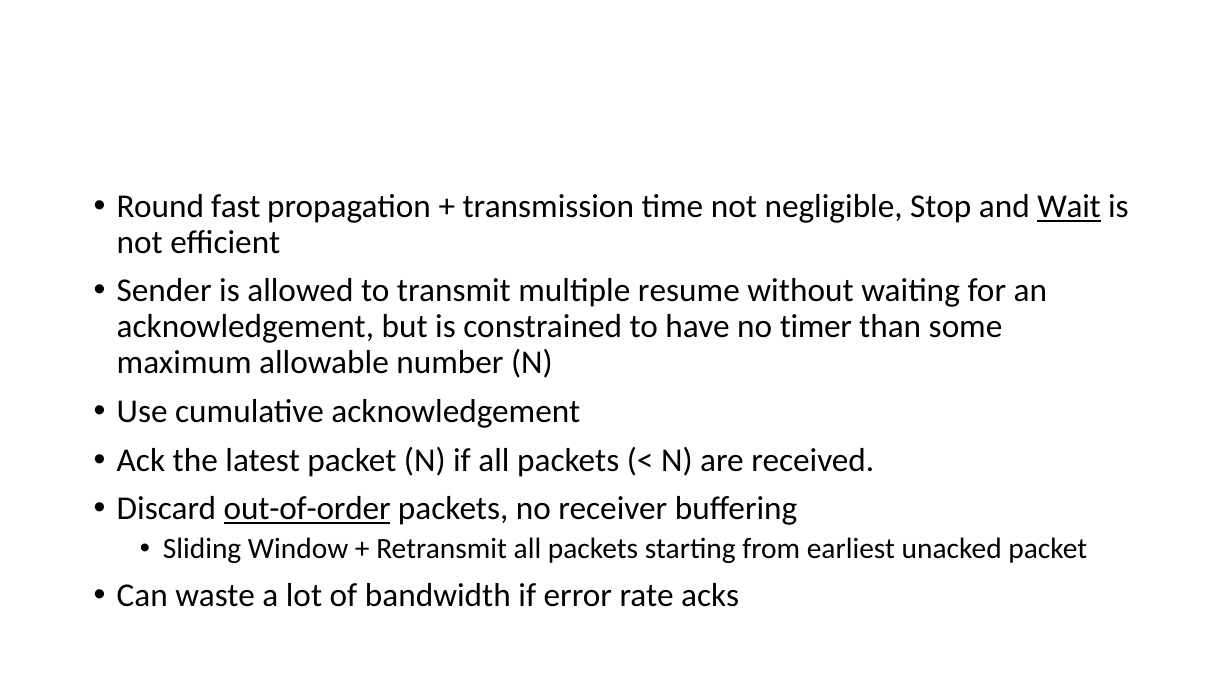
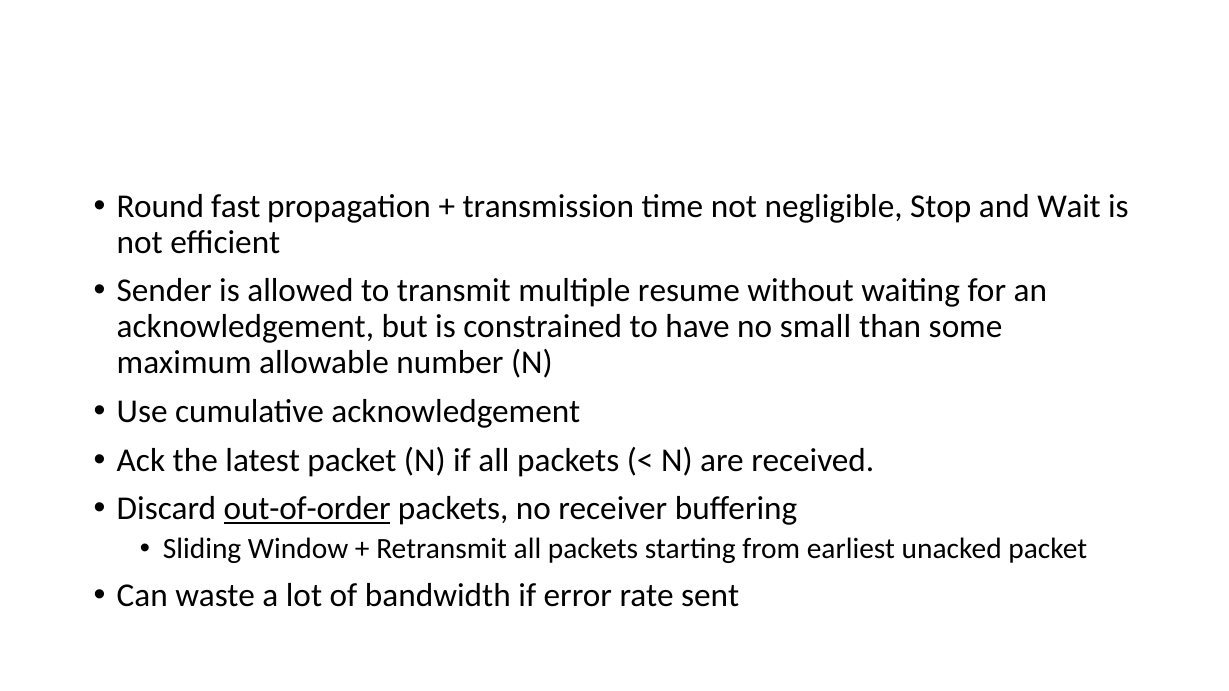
Wait underline: present -> none
timer: timer -> small
acks: acks -> sent
